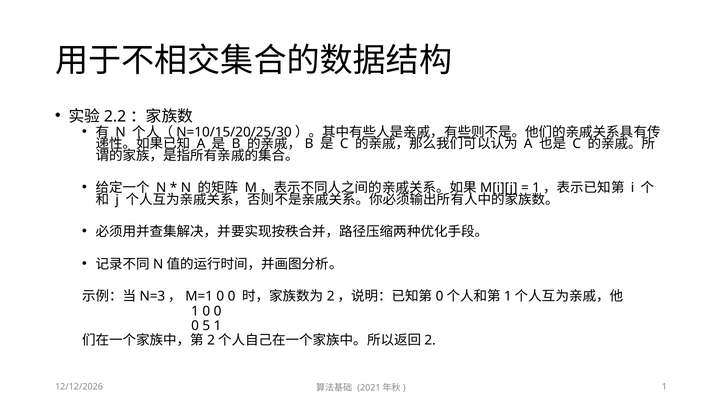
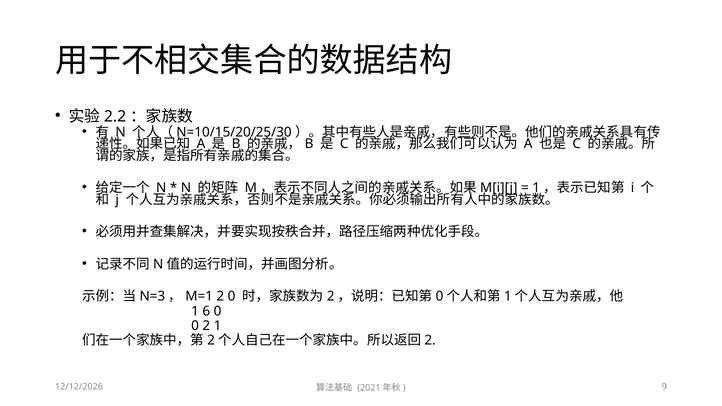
0 at (220, 297): 0 -> 2
1 0: 0 -> 6
0 5: 5 -> 2
1 at (664, 387): 1 -> 9
